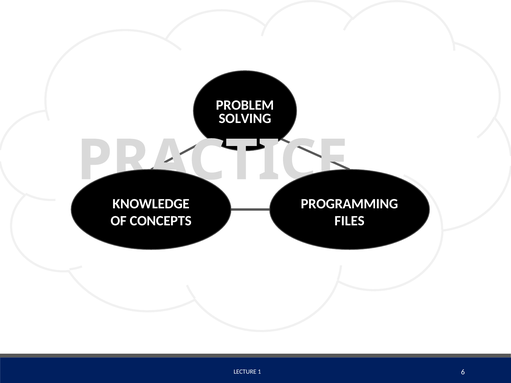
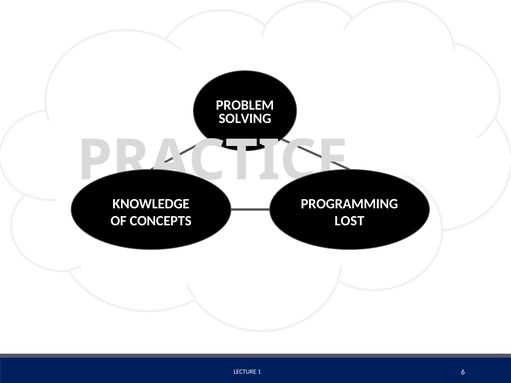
FILES: FILES -> LOST
